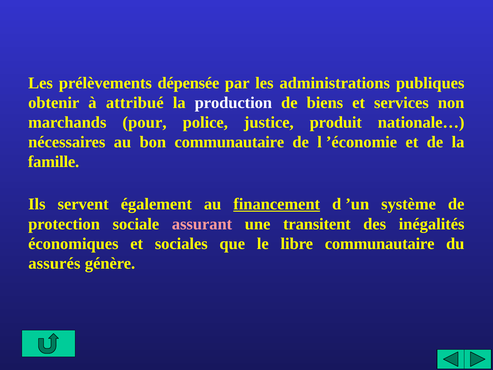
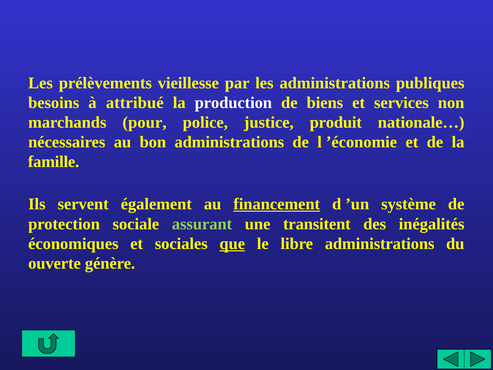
dépensée: dépensée -> vieillesse
obtenir: obtenir -> besoins
bon communautaire: communautaire -> administrations
assurant colour: pink -> light green
que underline: none -> present
libre communautaire: communautaire -> administrations
assurés: assurés -> ouverte
